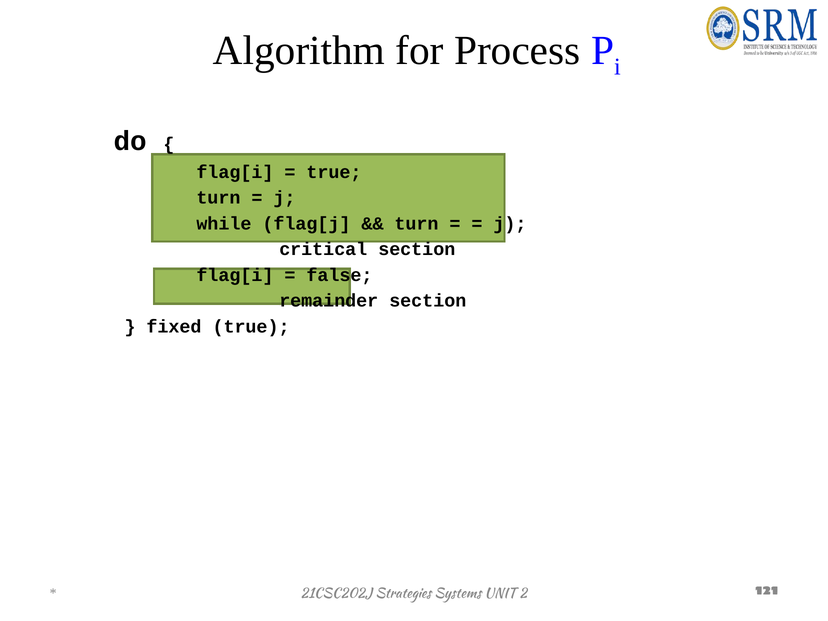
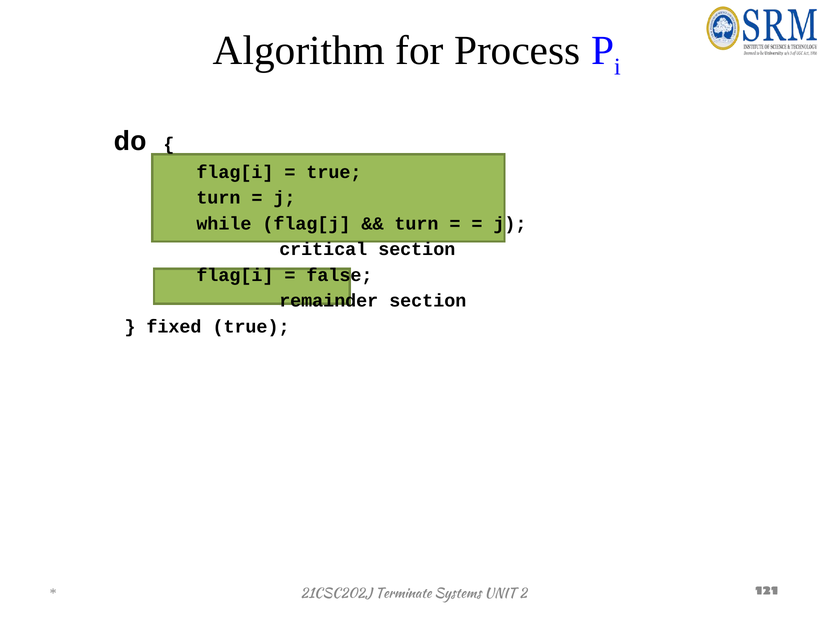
Strategies: Strategies -> Terminate
